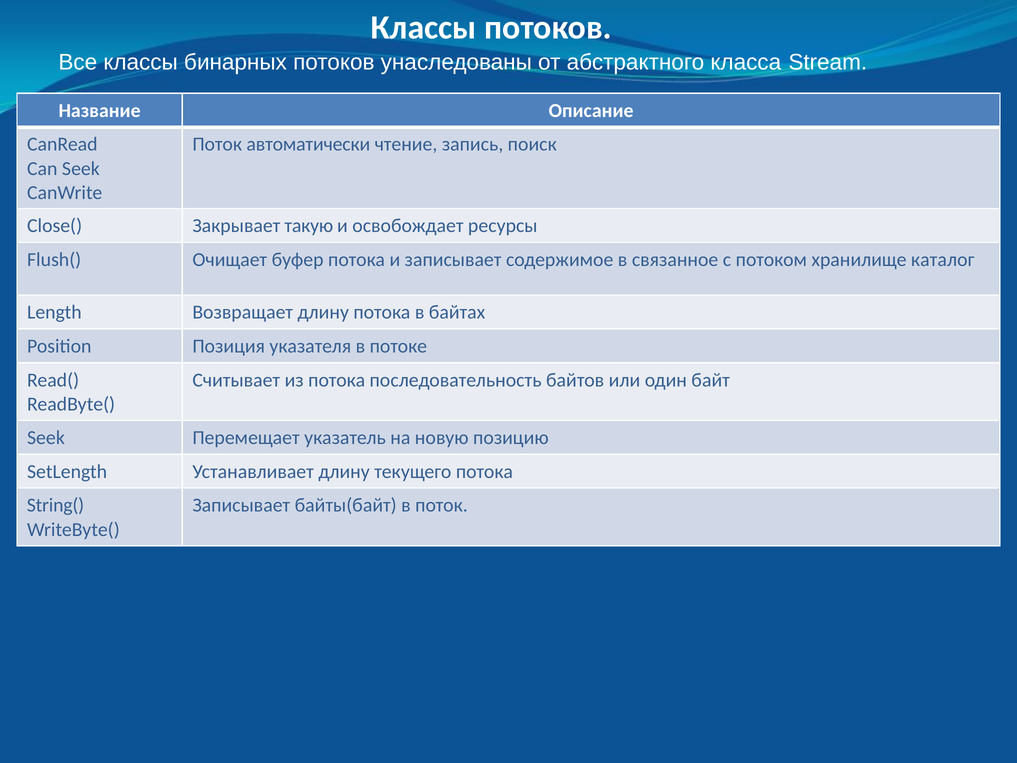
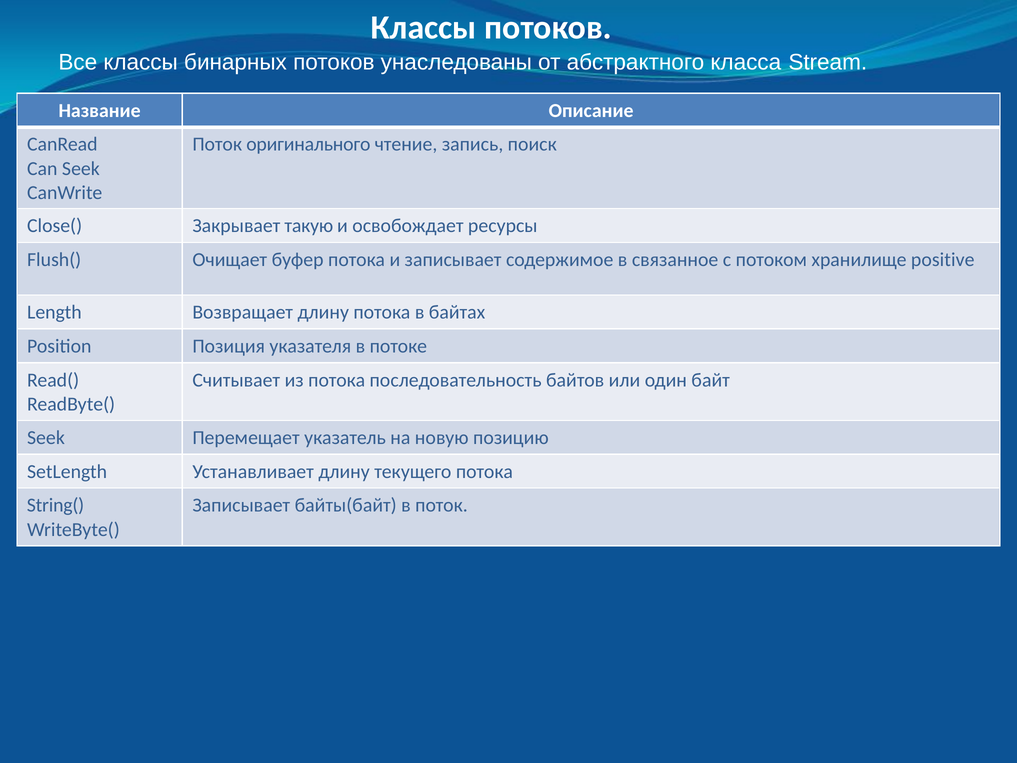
автоматически: автоматически -> оригинального
каталог: каталог -> positive
